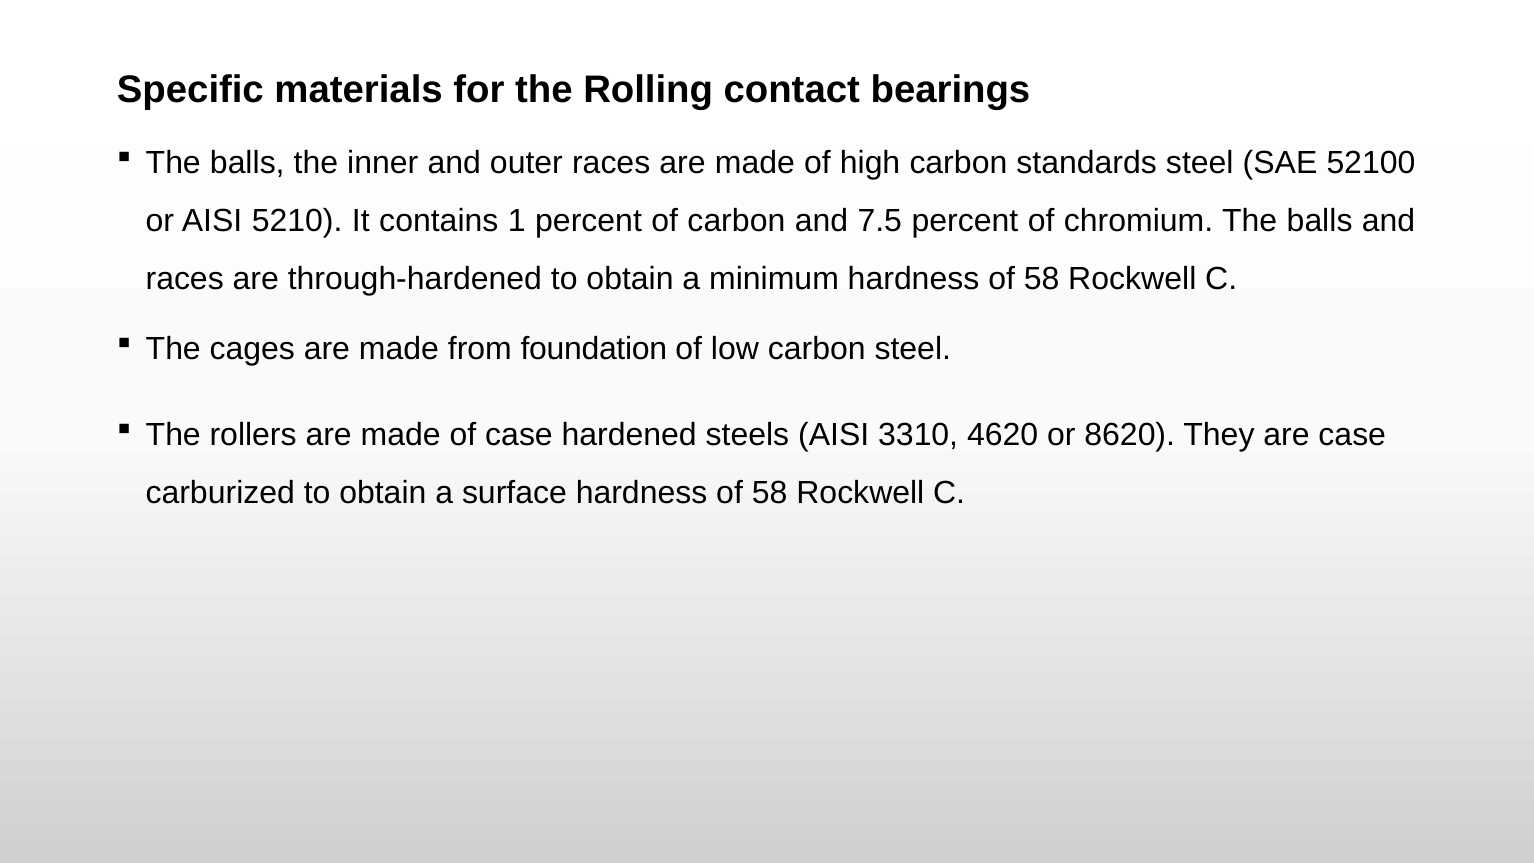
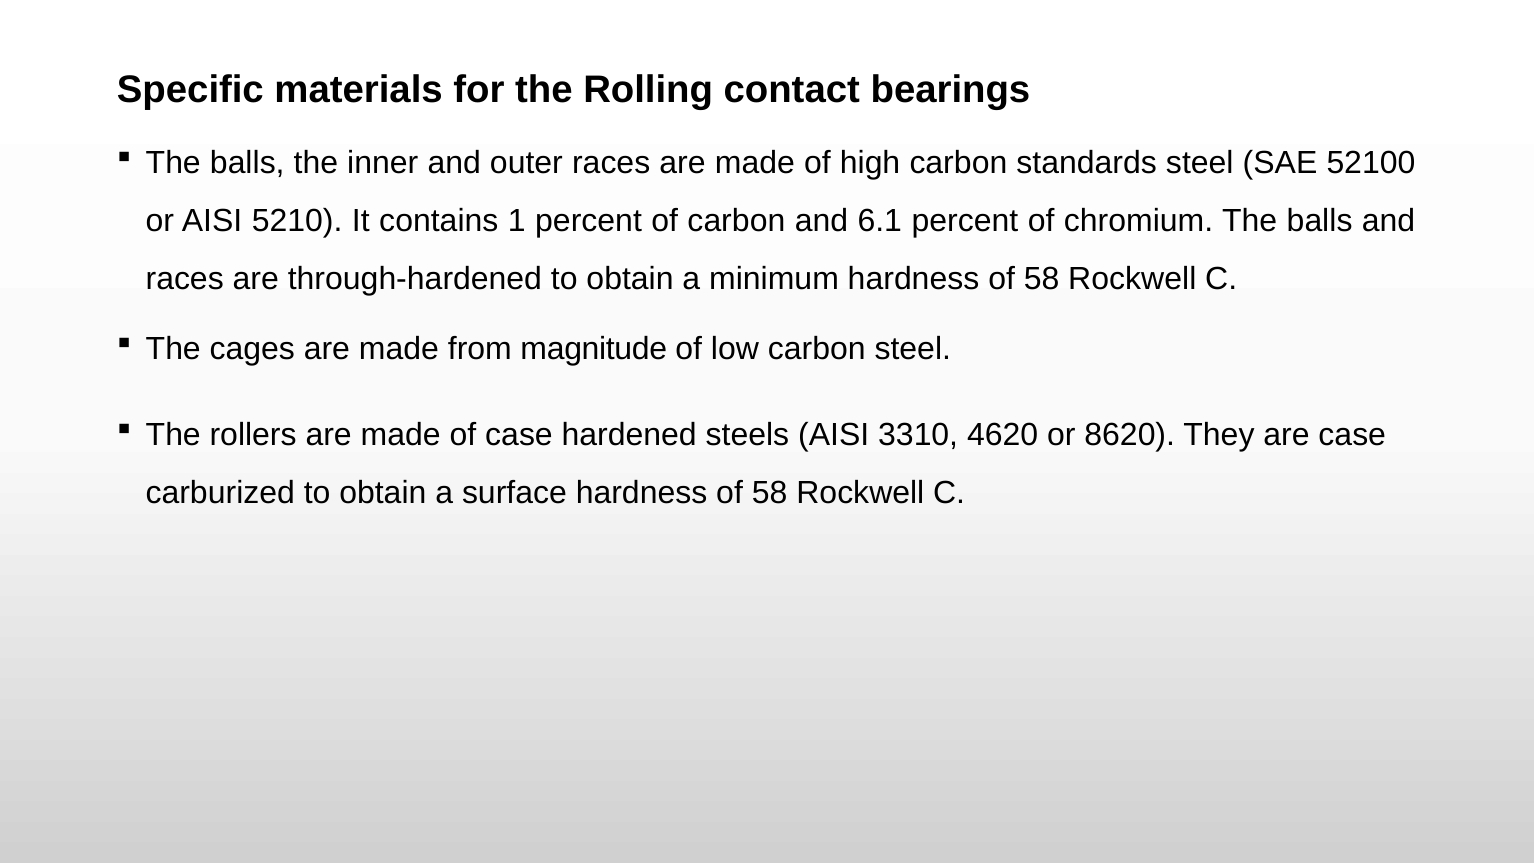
7.5: 7.5 -> 6.1
foundation: foundation -> magnitude
